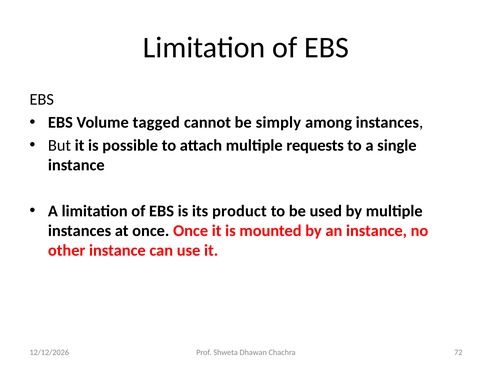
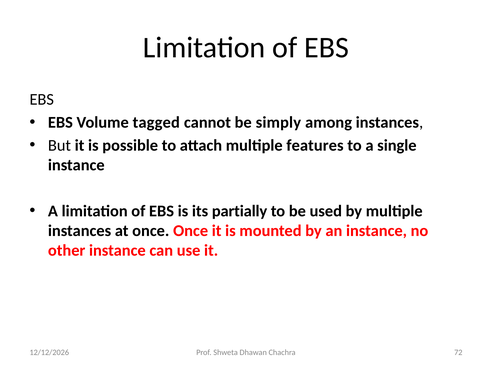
requests: requests -> features
product: product -> partially
